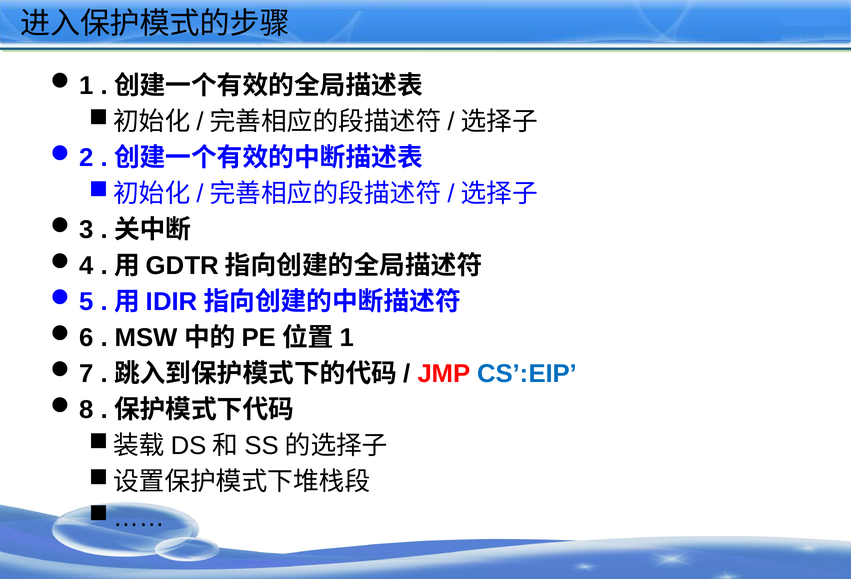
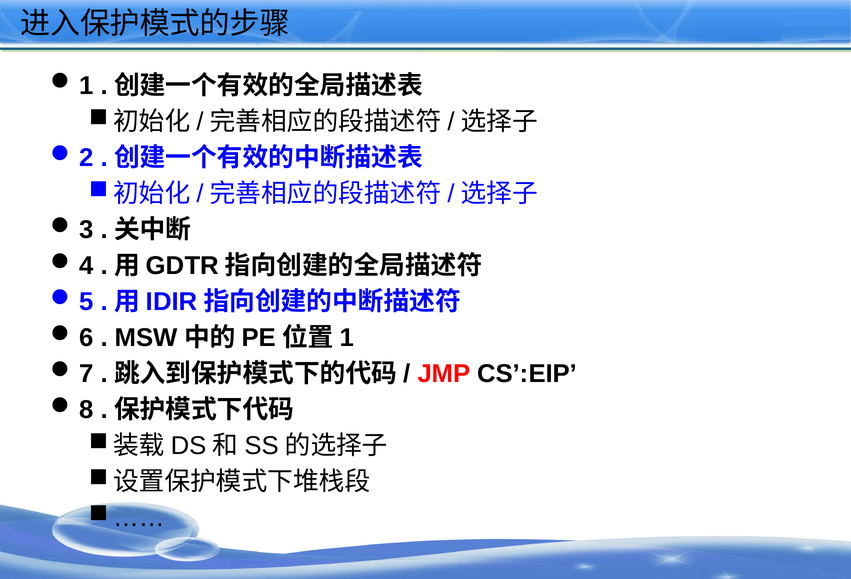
CS’:EIP colour: blue -> black
